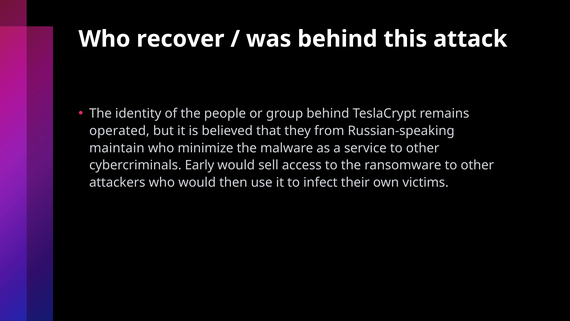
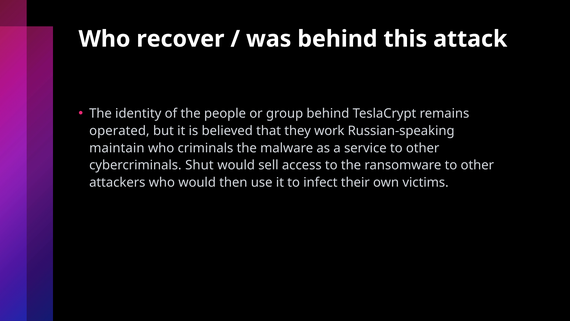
from: from -> work
minimize: minimize -> criminals
Early: Early -> Shut
